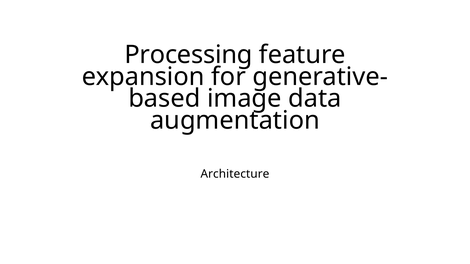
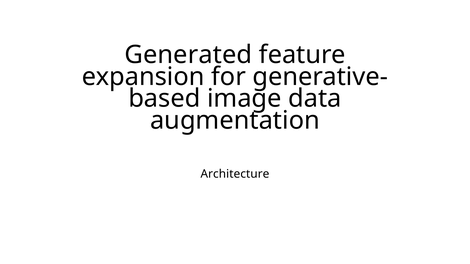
Processing: Processing -> Generated
